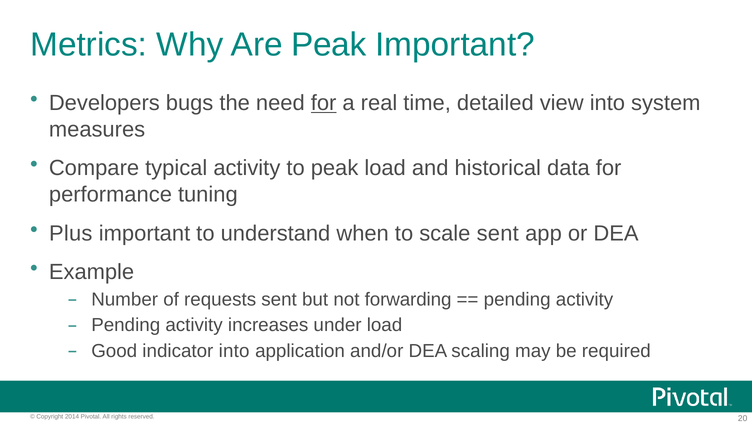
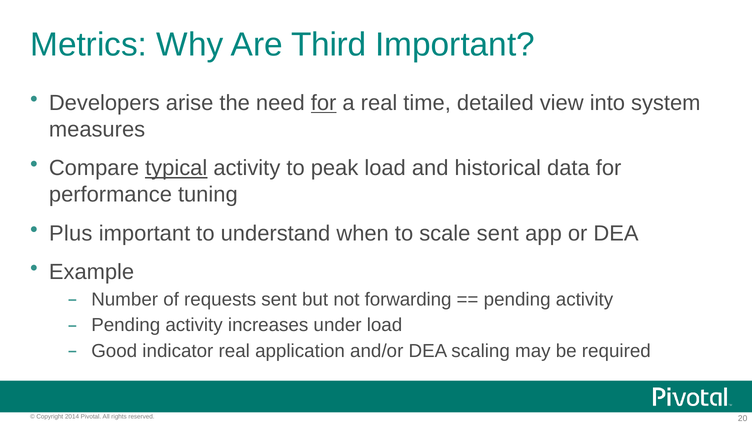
Are Peak: Peak -> Third
bugs: bugs -> arise
typical underline: none -> present
indicator into: into -> real
